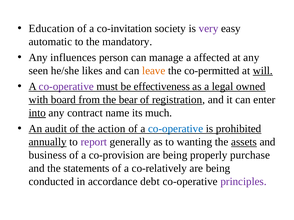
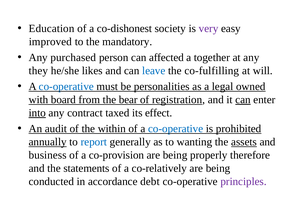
co-invitation: co-invitation -> co-dishonest
automatic: automatic -> improved
influences: influences -> purchased
manage: manage -> affected
affected: affected -> together
seen: seen -> they
leave colour: orange -> blue
co-permitted: co-permitted -> co-fulfilling
will underline: present -> none
co-operative at (66, 87) colour: purple -> blue
effectiveness: effectiveness -> personalities
can at (243, 100) underline: none -> present
name: name -> taxed
much: much -> effect
action: action -> within
report colour: purple -> blue
purchase: purchase -> therefore
